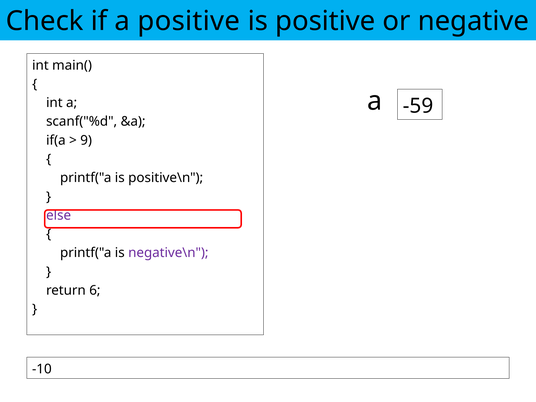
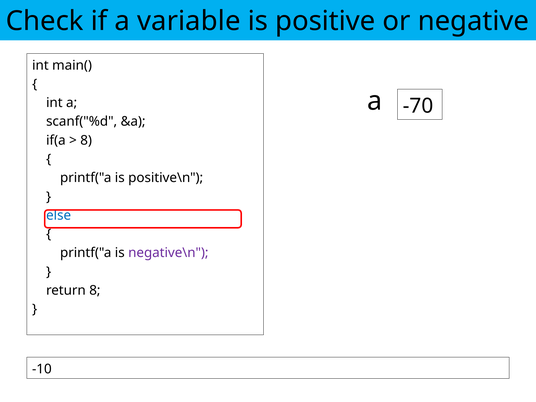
a positive: positive -> variable
-59: -59 -> -70
9 at (86, 140): 9 -> 8
else colour: purple -> blue
return 6: 6 -> 8
